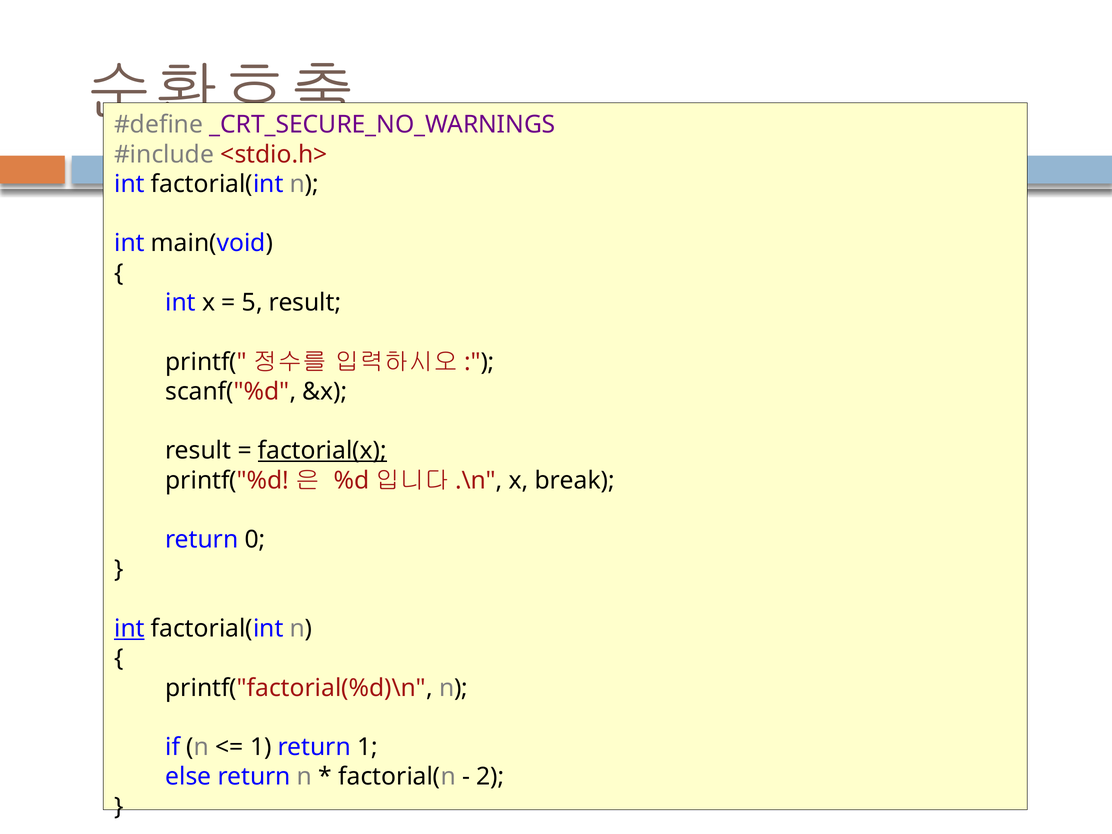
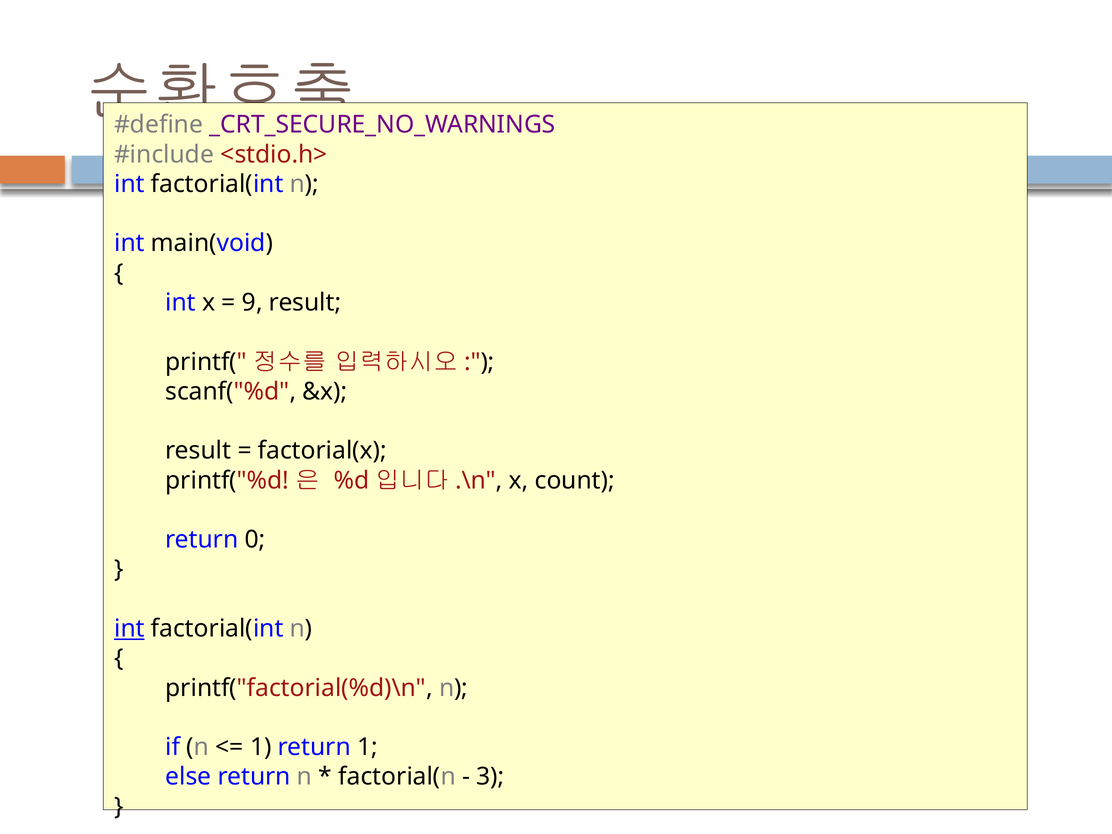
5: 5 -> 9
factorial(x underline: present -> none
break: break -> count
2: 2 -> 3
